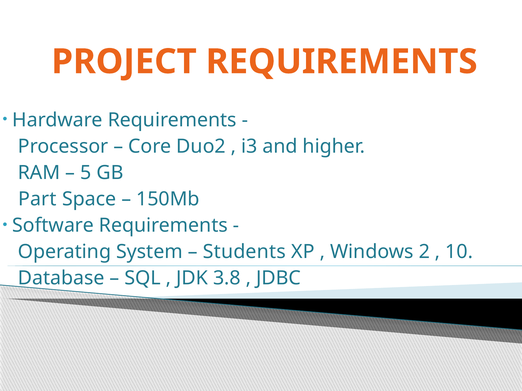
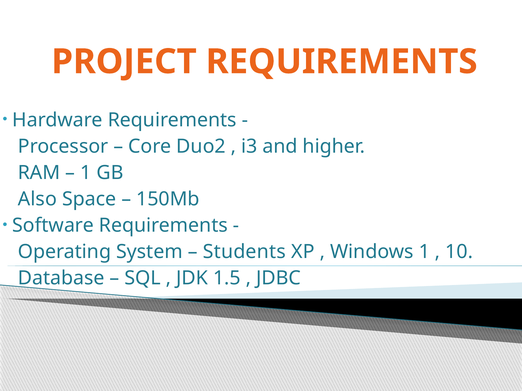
5 at (86, 173): 5 -> 1
Part: Part -> Also
Windows 2: 2 -> 1
3.8: 3.8 -> 1.5
